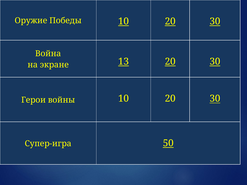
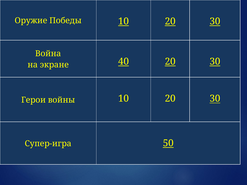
13: 13 -> 40
